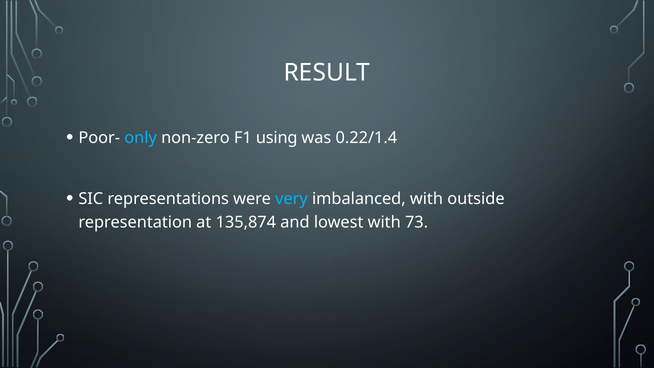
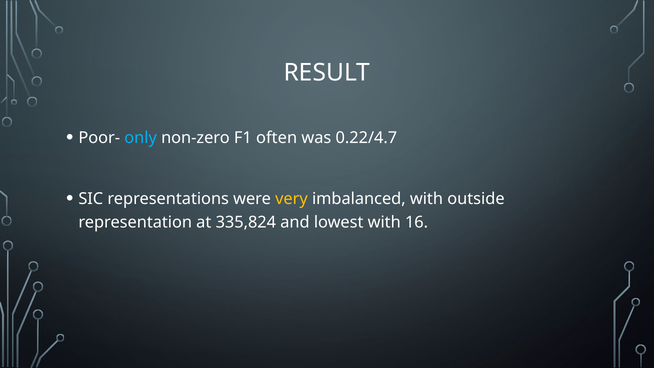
using: using -> often
0.22/1.4: 0.22/1.4 -> 0.22/4.7
very colour: light blue -> yellow
135,874: 135,874 -> 335,824
73: 73 -> 16
